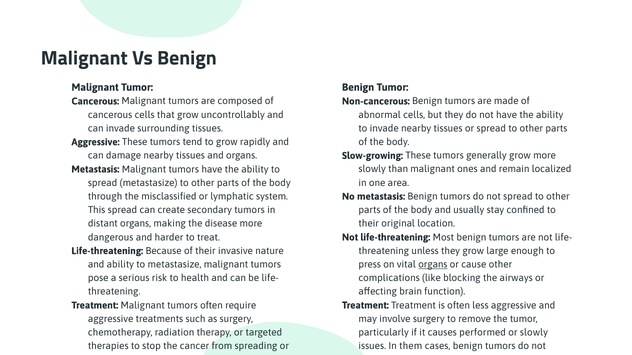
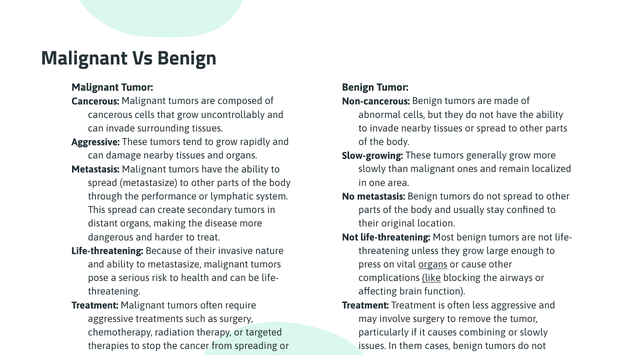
misclassified: misclassified -> performance
like underline: none -> present
performed: performed -> combining
